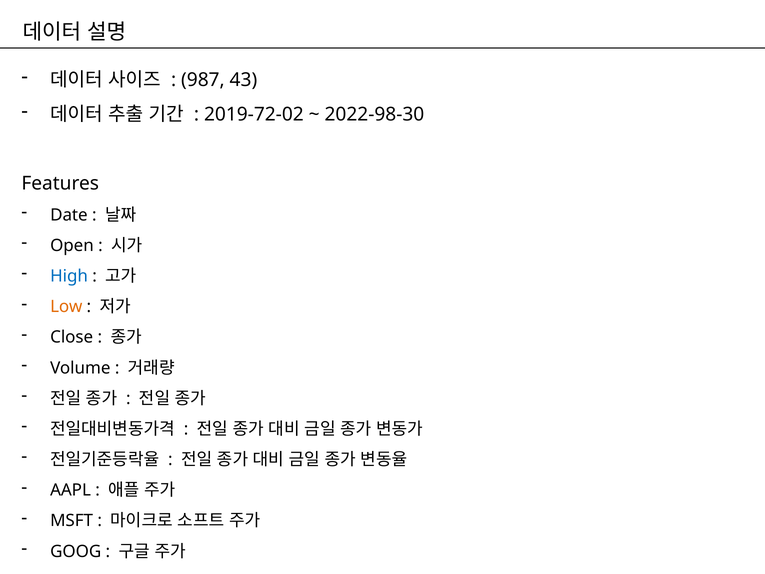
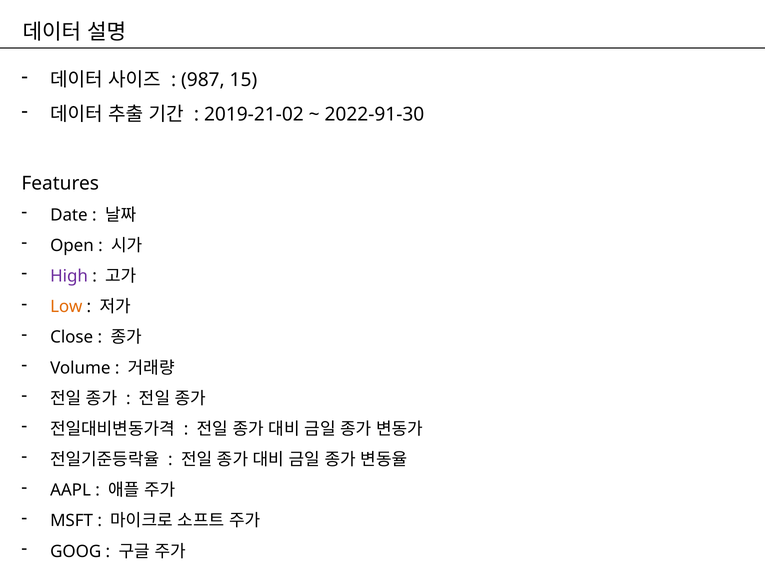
43: 43 -> 15
2019-72-02: 2019-72-02 -> 2019-21-02
2022-98-30: 2022-98-30 -> 2022-91-30
High colour: blue -> purple
